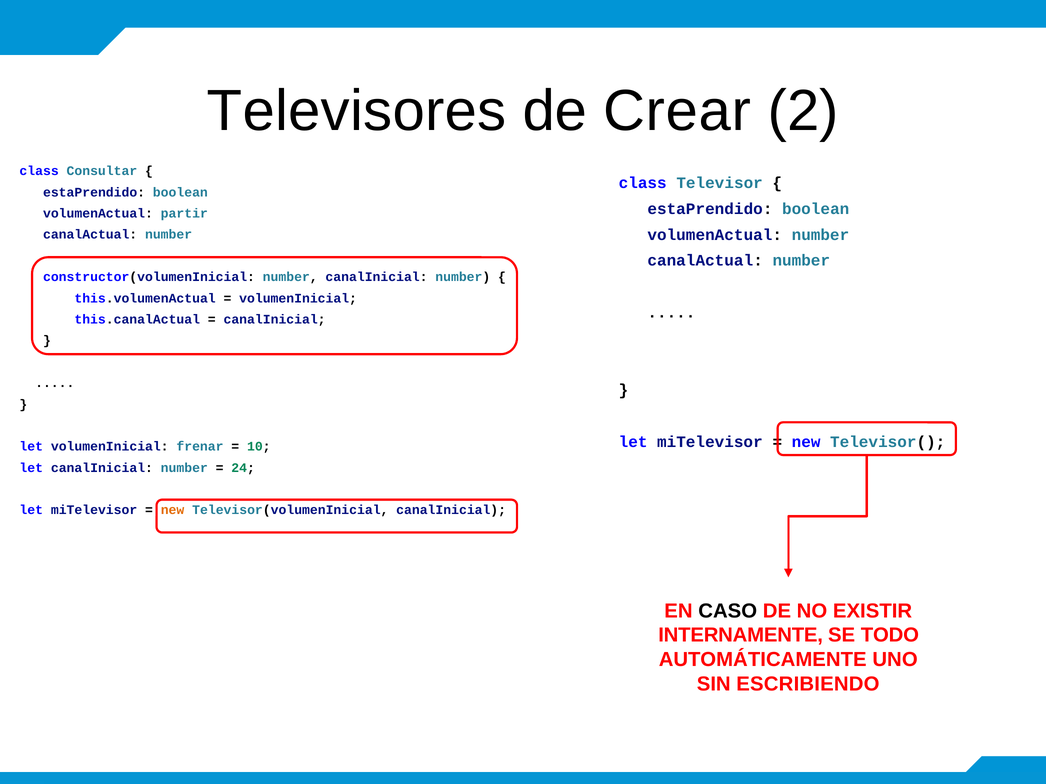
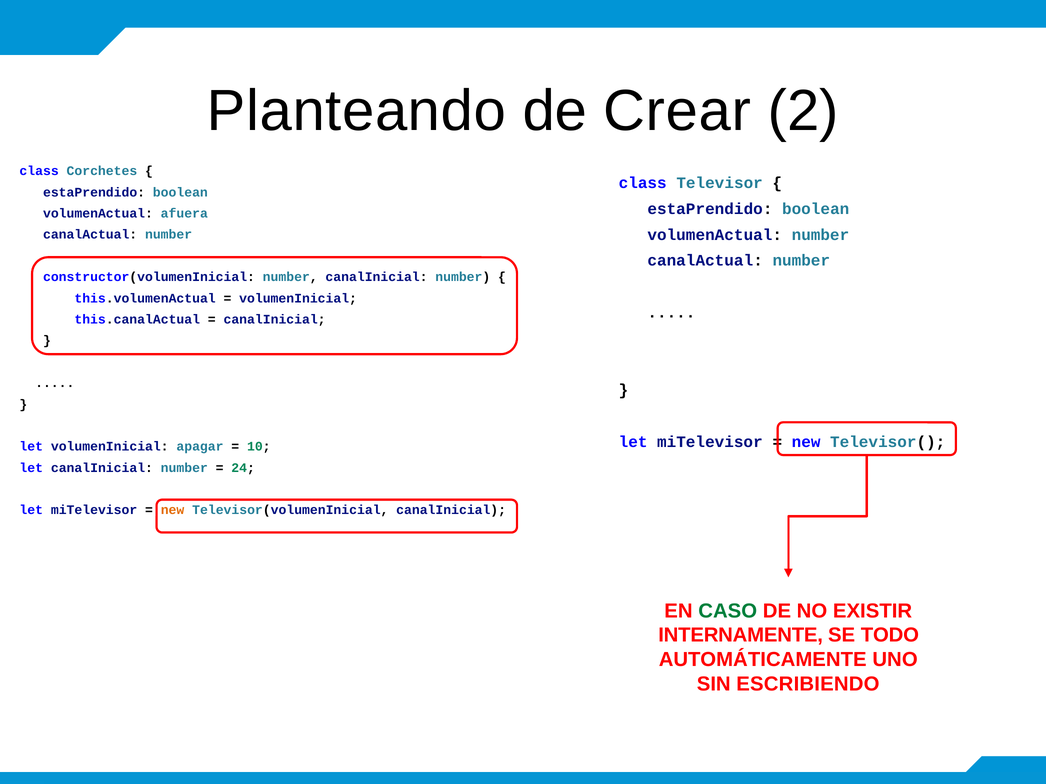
Televisores: Televisores -> Planteando
Consultar: Consultar -> Corchetes
partir: partir -> afuera
frenar: frenar -> apagar
CASO colour: black -> green
